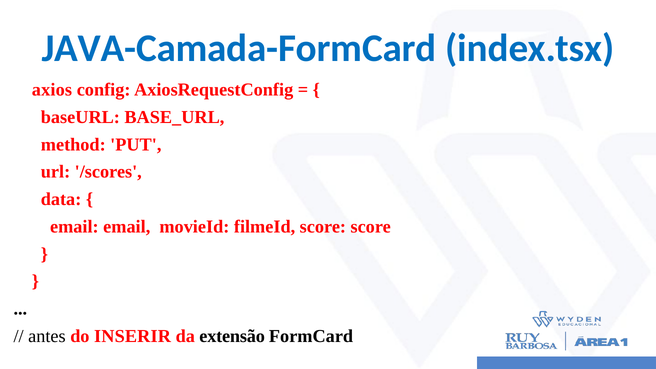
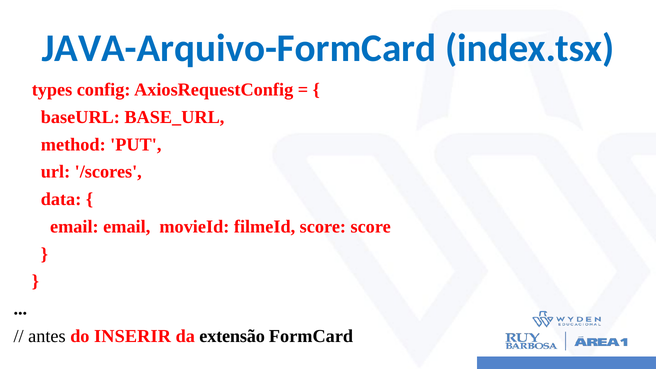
JAVA-Camada-FormCard: JAVA-Camada-FormCard -> JAVA-Arquivo-FormCard
axios: axios -> types
